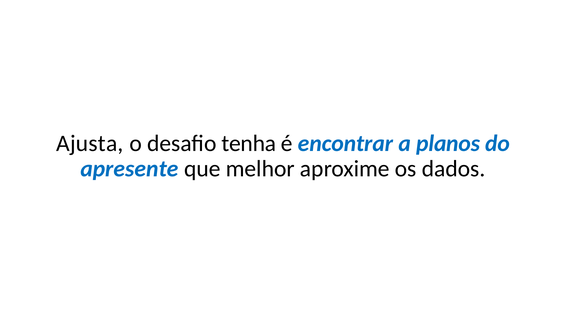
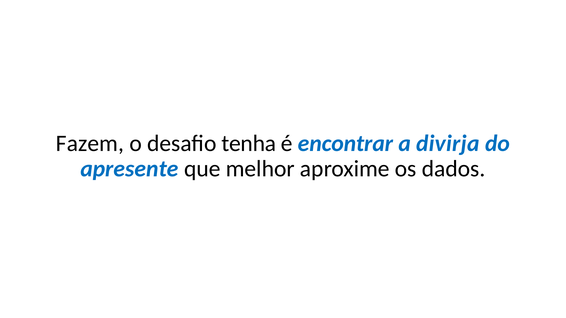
Ajusta: Ajusta -> Fazem
planos: planos -> divirja
